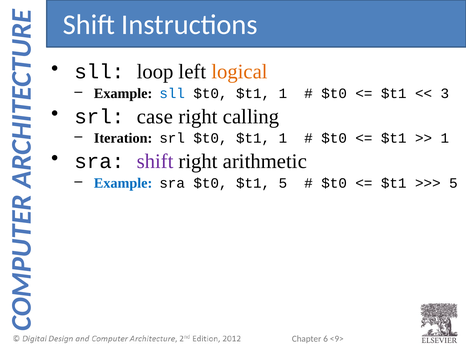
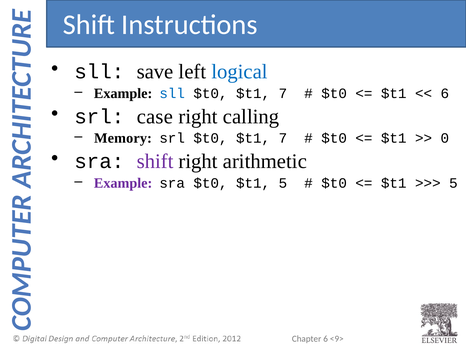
loop: loop -> save
logical colour: orange -> blue
1 at (283, 93): 1 -> 7
3 at (445, 93): 3 -> 6
Iteration: Iteration -> Memory
srl $t0 $t1 1: 1 -> 7
1 at (445, 138): 1 -> 0
Example at (123, 183) colour: blue -> purple
